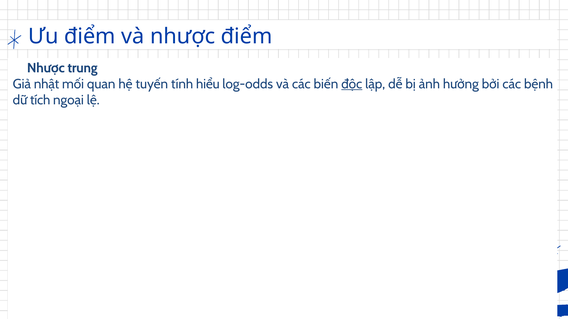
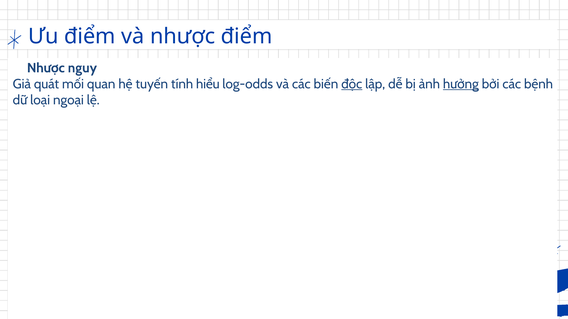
trung: trung -> nguy
nhật: nhật -> quát
hưởng underline: none -> present
tích: tích -> loại
